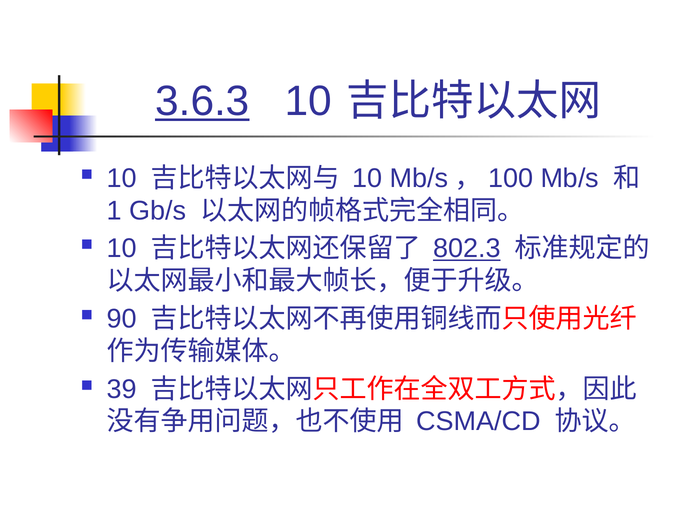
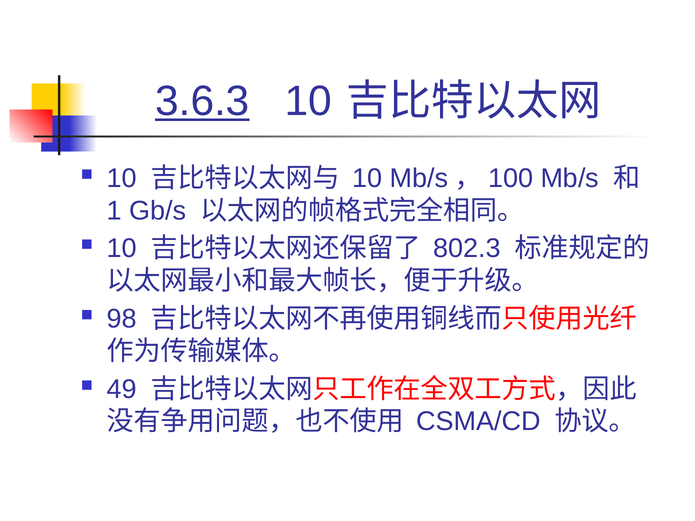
802.3 underline: present -> none
90: 90 -> 98
39: 39 -> 49
